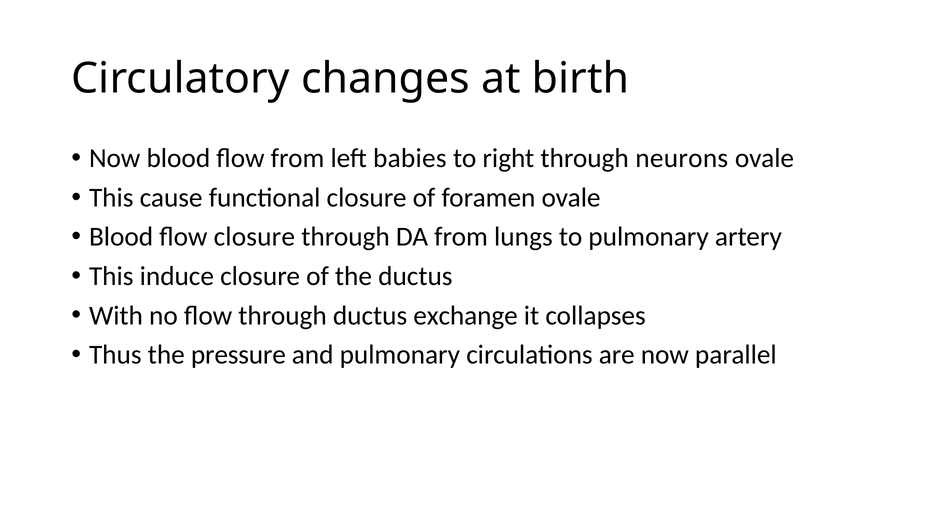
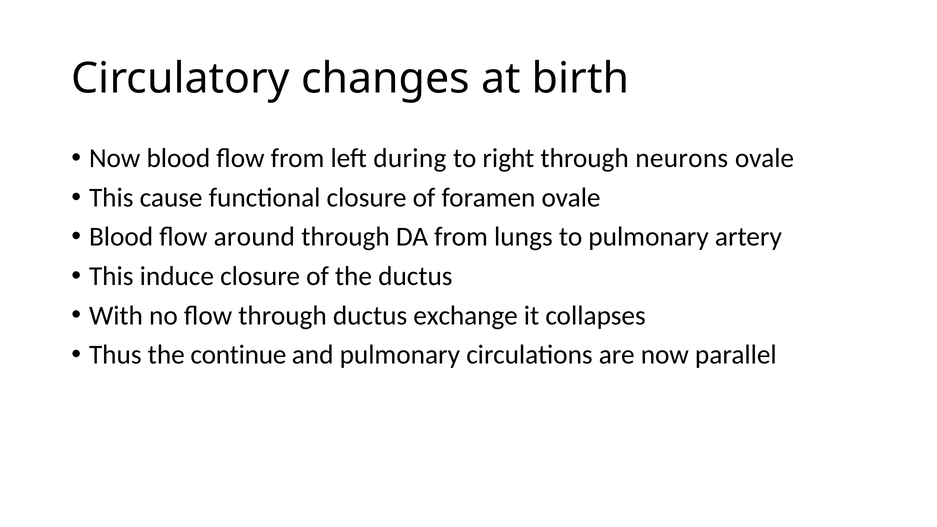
babies: babies -> during
flow closure: closure -> around
pressure: pressure -> continue
